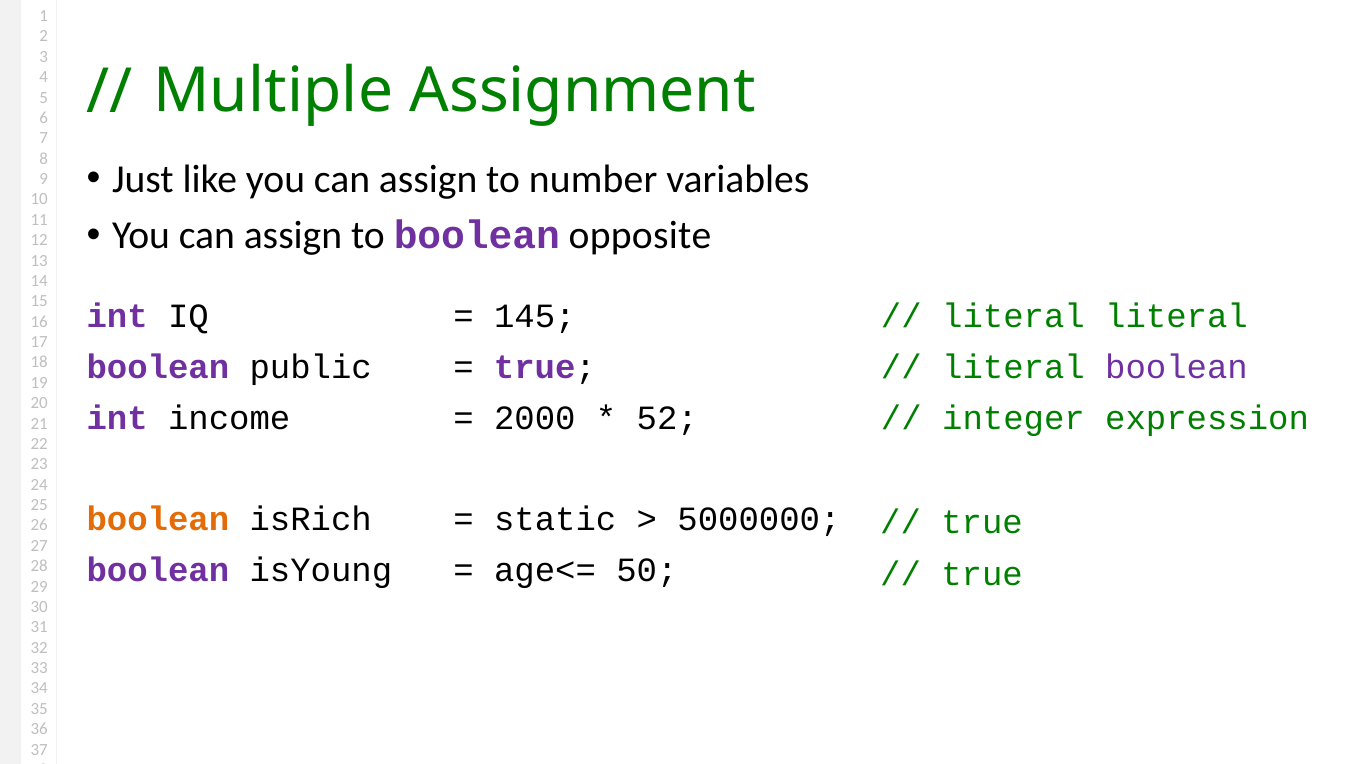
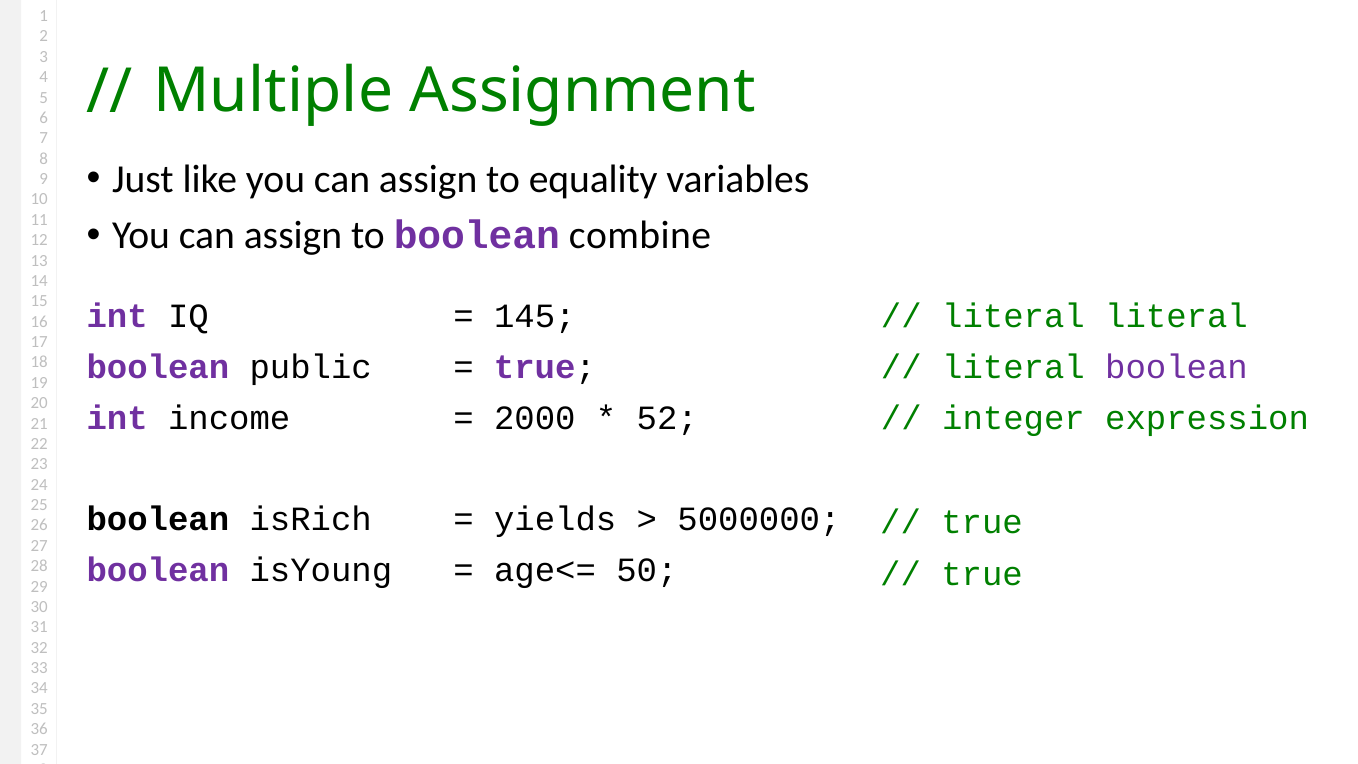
number: number -> equality
opposite: opposite -> combine
boolean at (158, 519) colour: orange -> black
static: static -> yields
